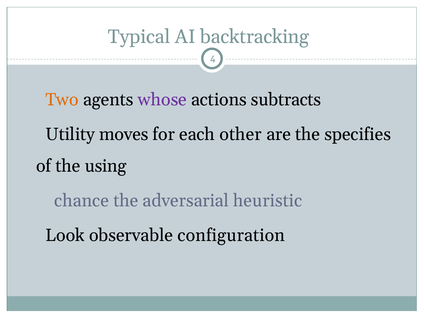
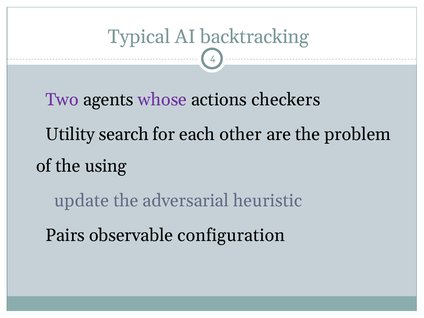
Two colour: orange -> purple
subtracts: subtracts -> checkers
moves: moves -> search
specifies: specifies -> problem
chance: chance -> update
Look: Look -> Pairs
